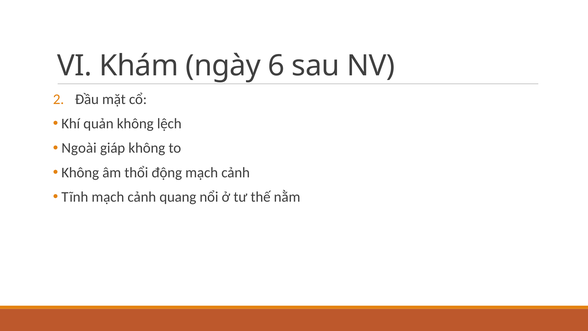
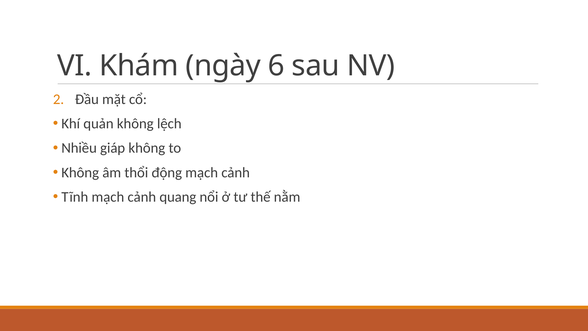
Ngoài: Ngoài -> Nhiều
